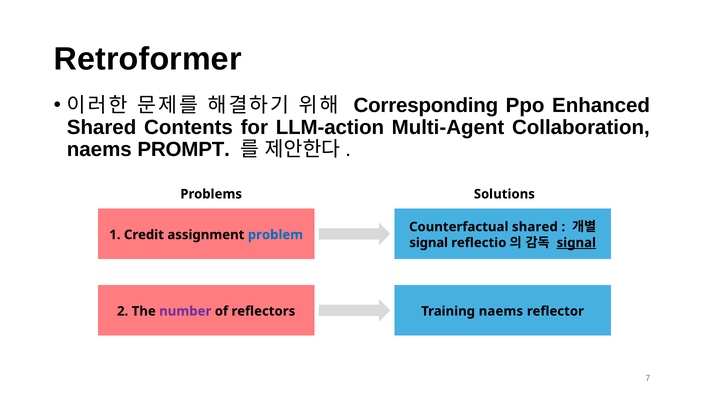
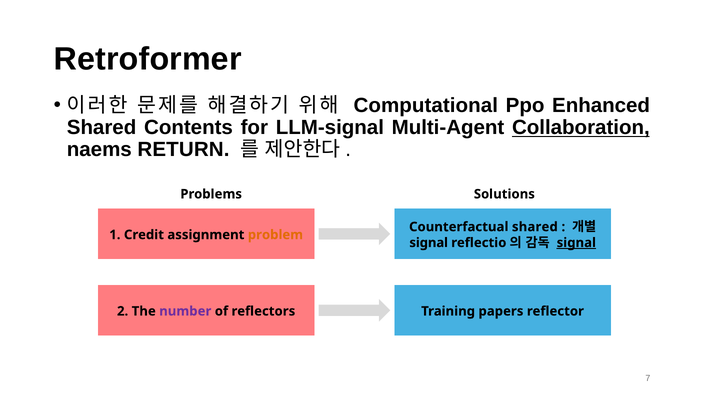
Corresponding: Corresponding -> Computational
LLM-action: LLM-action -> LLM-signal
Collaboration underline: none -> present
PROMPT: PROMPT -> RETURN
problem colour: blue -> orange
Training naems: naems -> papers
